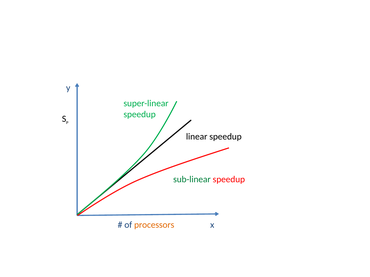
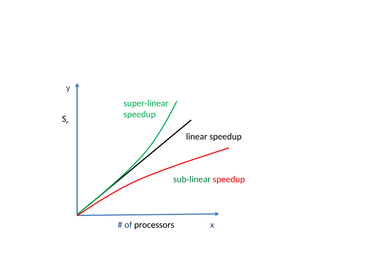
processors colour: orange -> black
